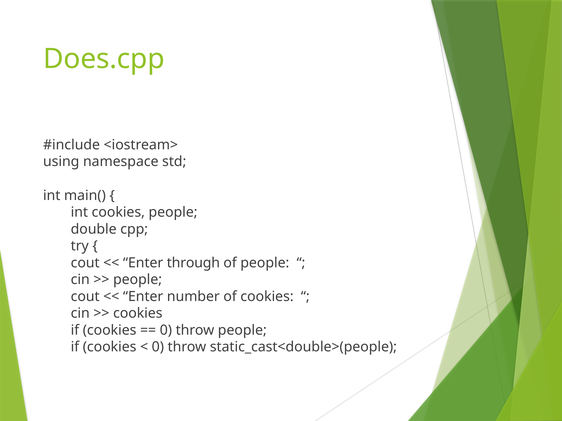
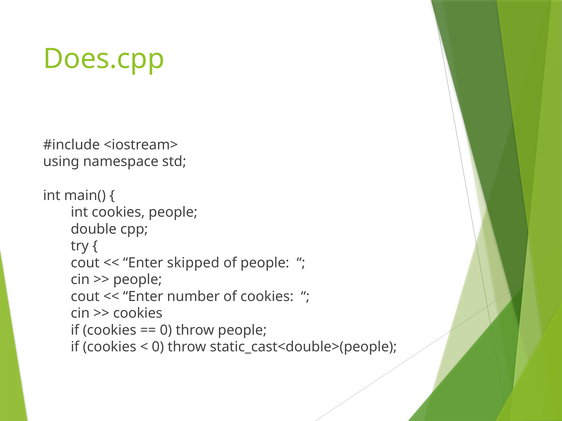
through: through -> skipped
